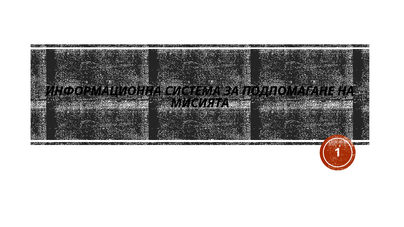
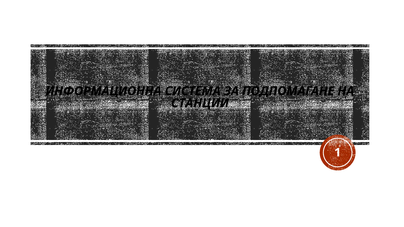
МИСИЯТА: МИСИЯТА -> СТАНЦИИ
